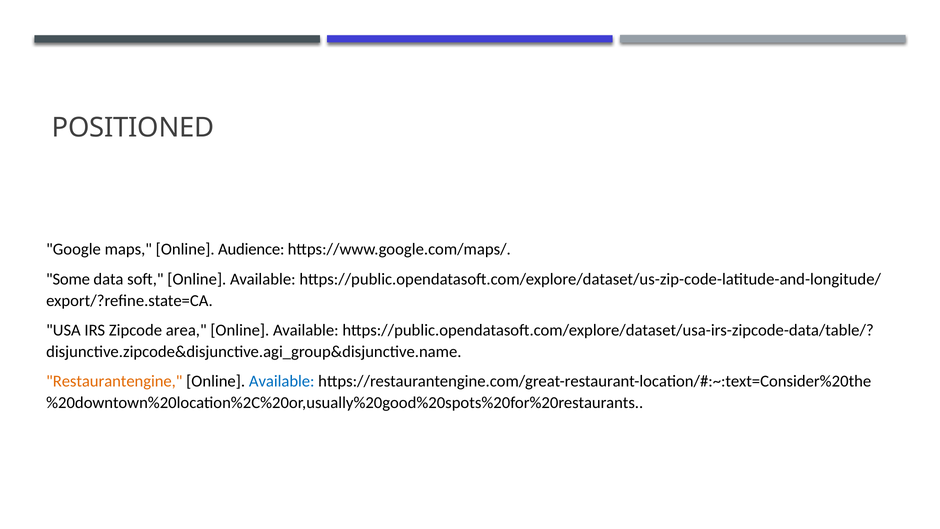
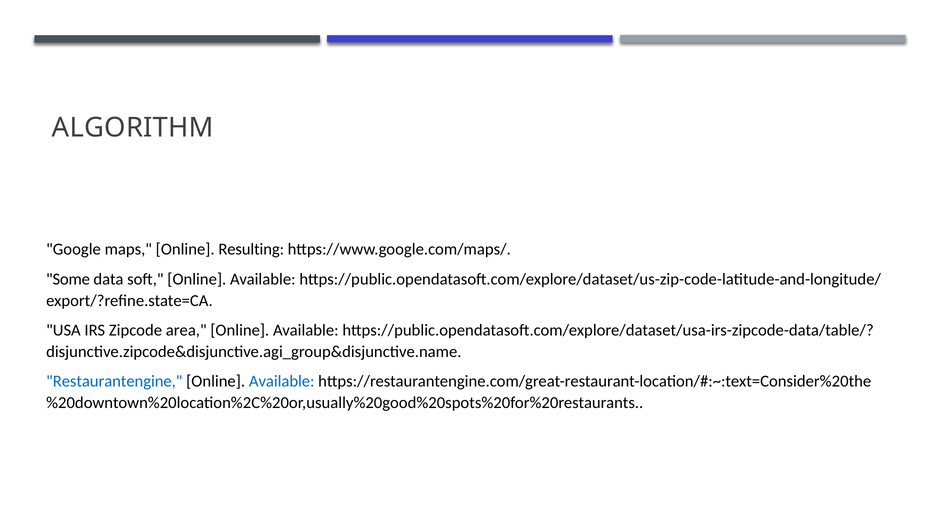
POSITIONED: POSITIONED -> ALGORITHM
Audience: Audience -> Resulting
Restaurantengine colour: orange -> blue
